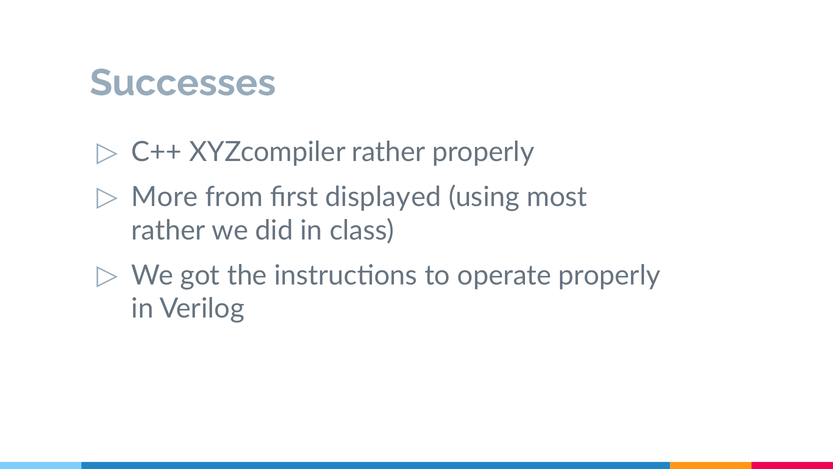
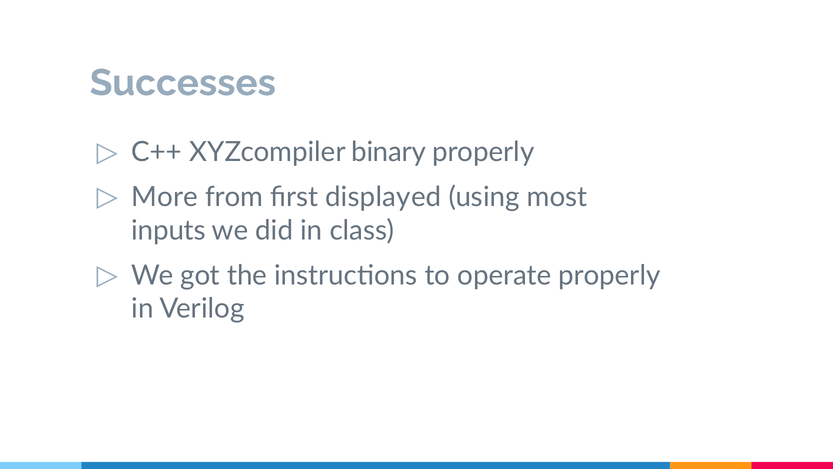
XYZcompiler rather: rather -> binary
rather at (168, 230): rather -> inputs
